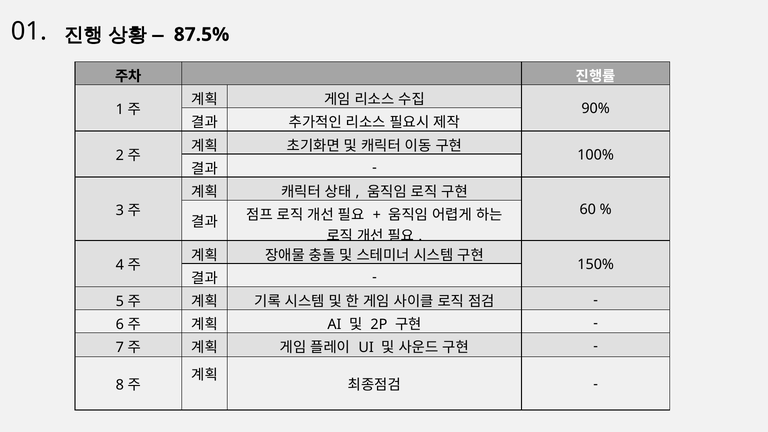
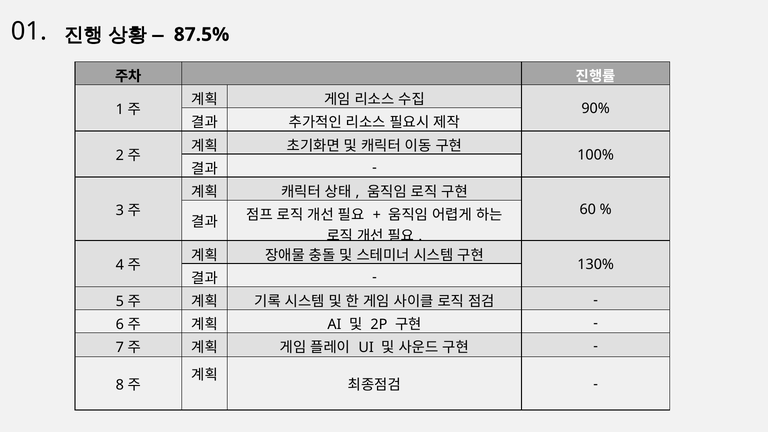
150%: 150% -> 130%
